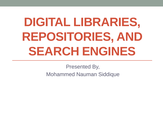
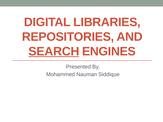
SEARCH underline: none -> present
